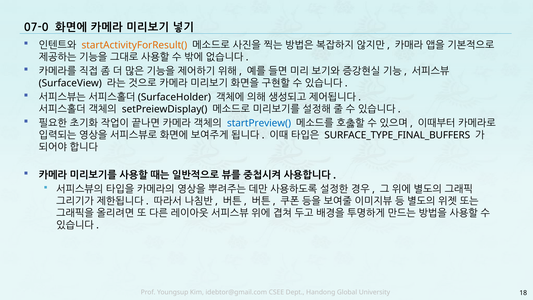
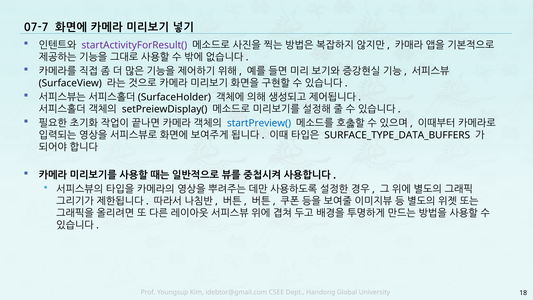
07-0: 07-0 -> 07-7
startActivityForResult( colour: orange -> purple
SURFACE_TYPE_FINAL_BUFFERS: SURFACE_TYPE_FINAL_BUFFERS -> SURFACE_TYPE_DATA_BUFFERS
